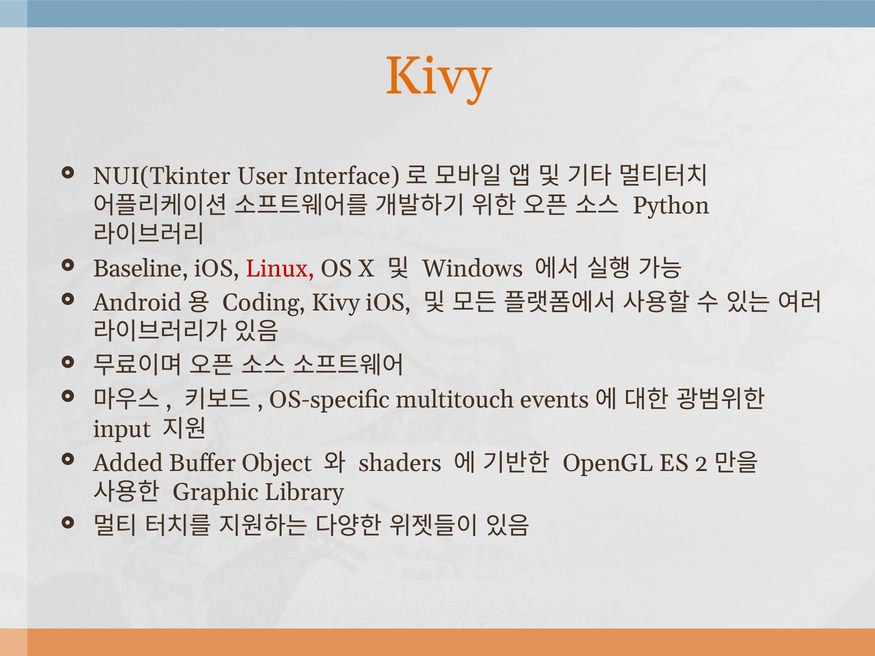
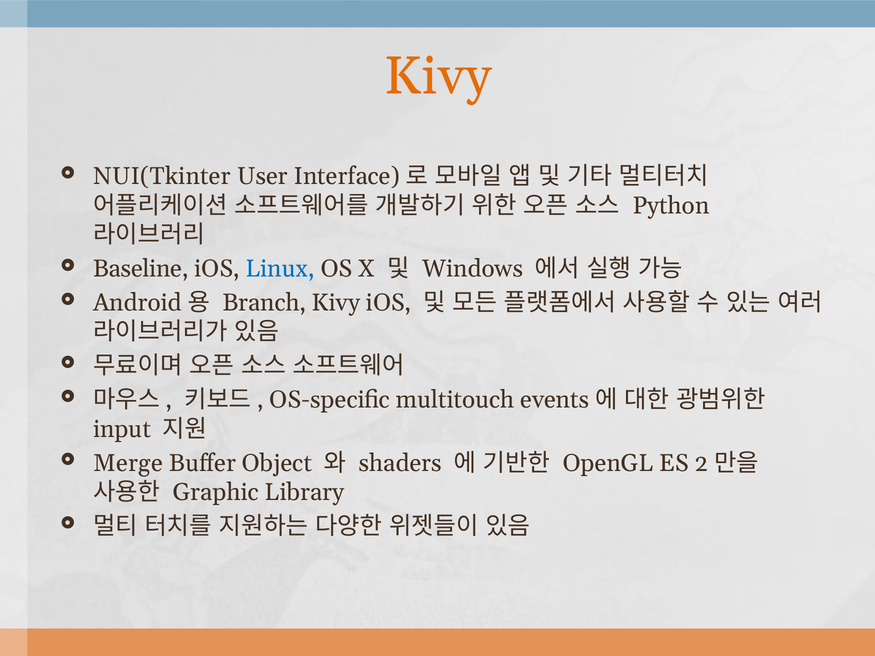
Linux colour: red -> blue
Coding: Coding -> Branch
Added: Added -> Merge
